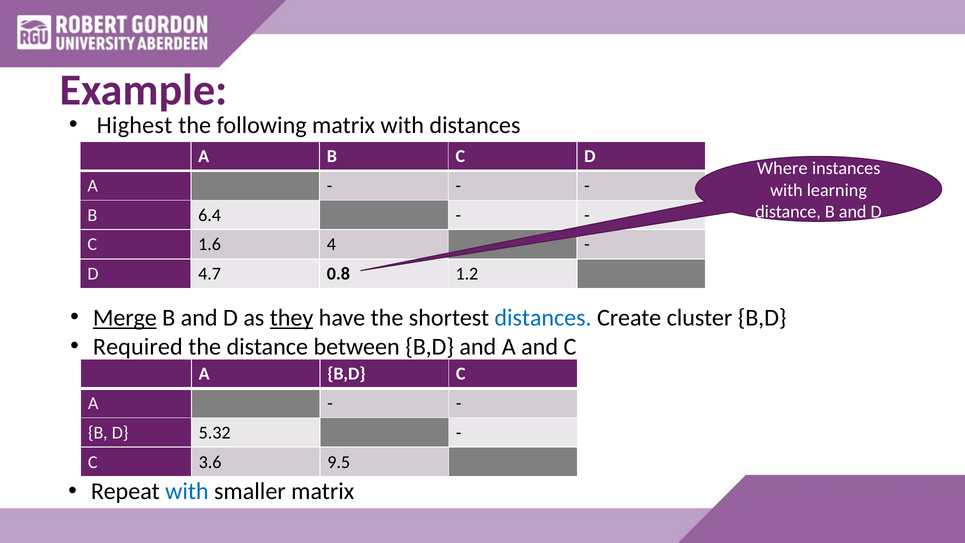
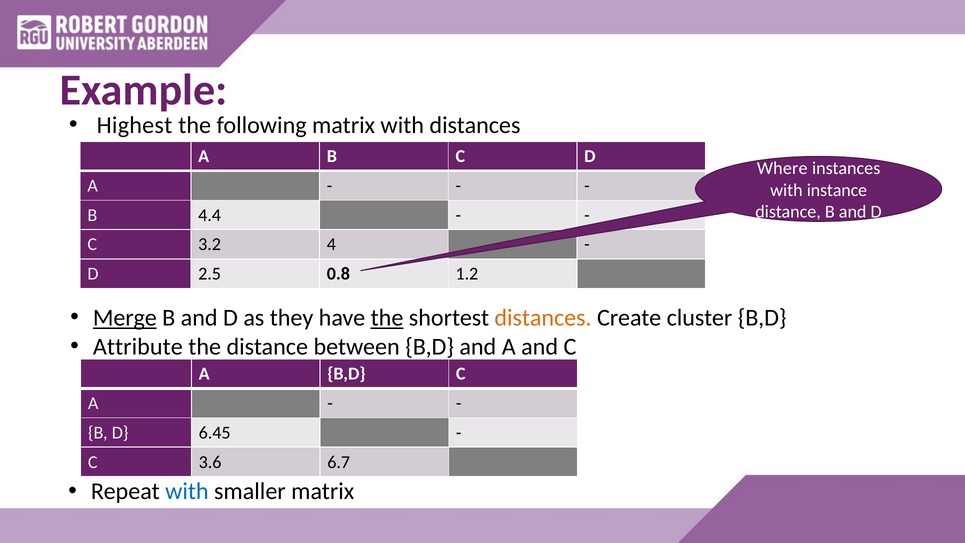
learning: learning -> instance
6.4: 6.4 -> 4.4
1.6: 1.6 -> 3.2
4.7: 4.7 -> 2.5
they underline: present -> none
the at (387, 318) underline: none -> present
distances at (543, 318) colour: blue -> orange
Required: Required -> Attribute
5.32: 5.32 -> 6.45
9.5: 9.5 -> 6.7
